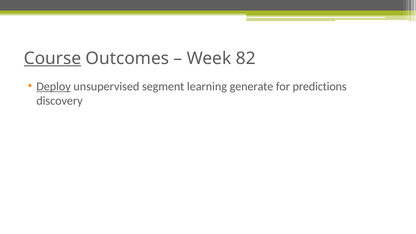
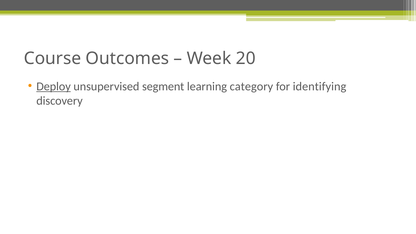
Course underline: present -> none
82: 82 -> 20
generate: generate -> category
predictions: predictions -> identifying
